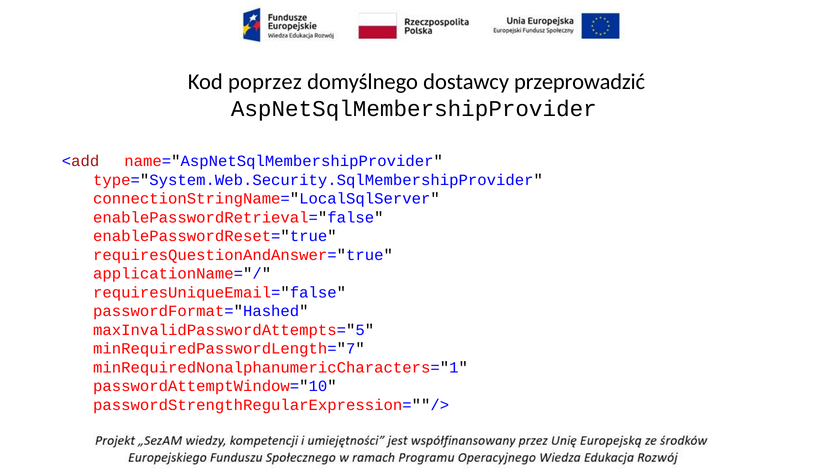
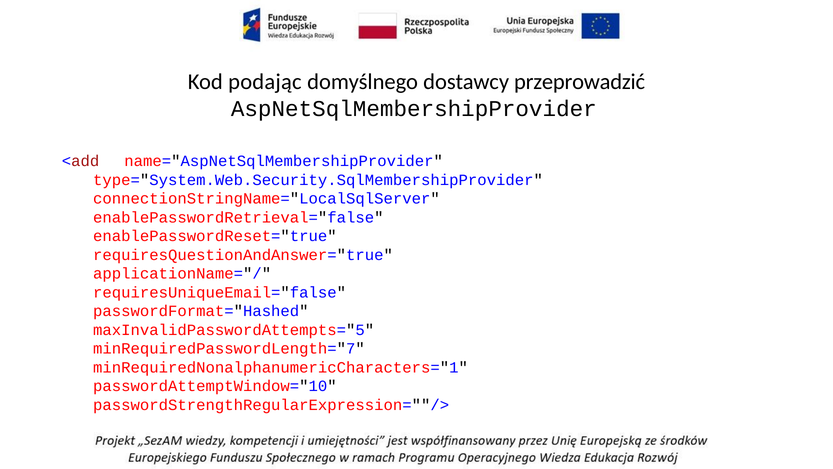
poprzez: poprzez -> podając
